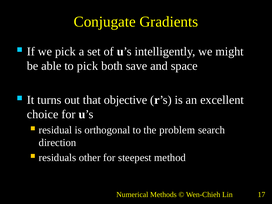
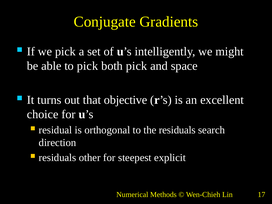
both save: save -> pick
the problem: problem -> residuals
method: method -> explicit
